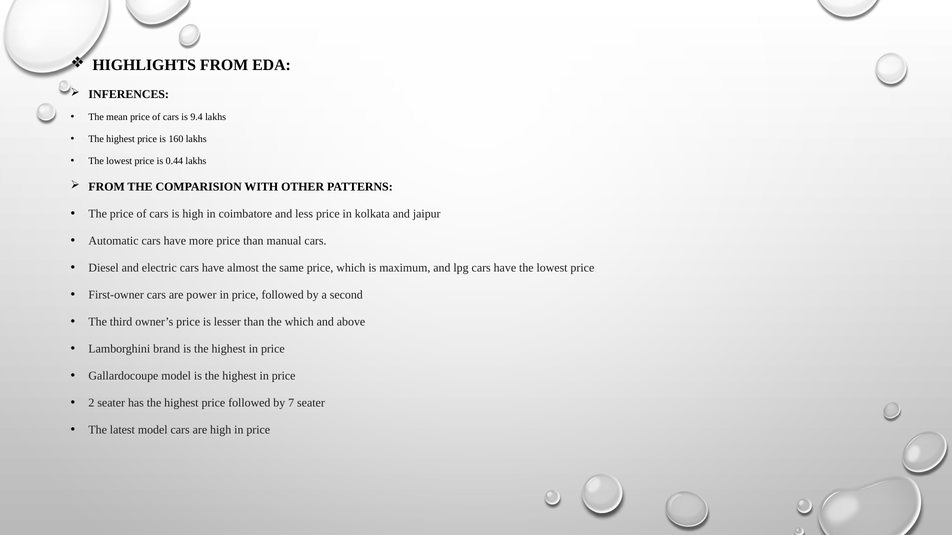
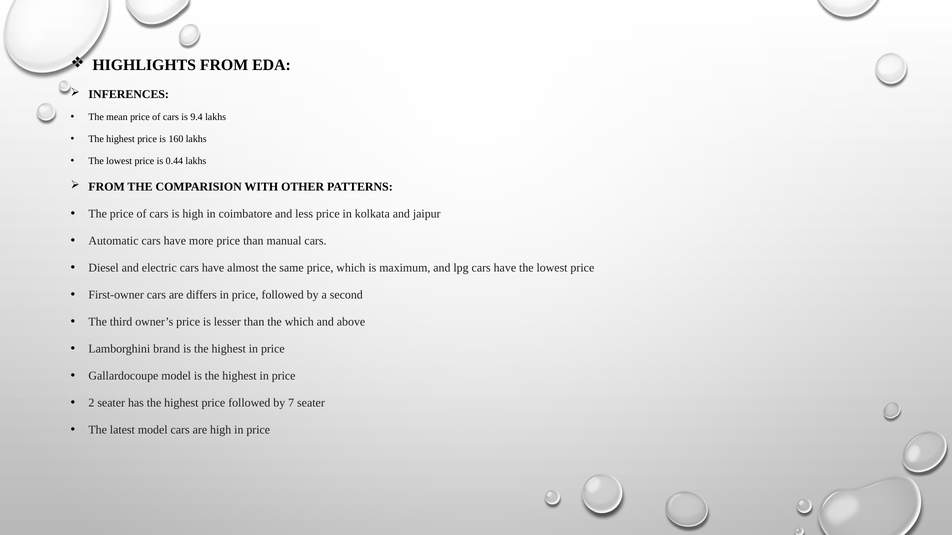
power: power -> differs
